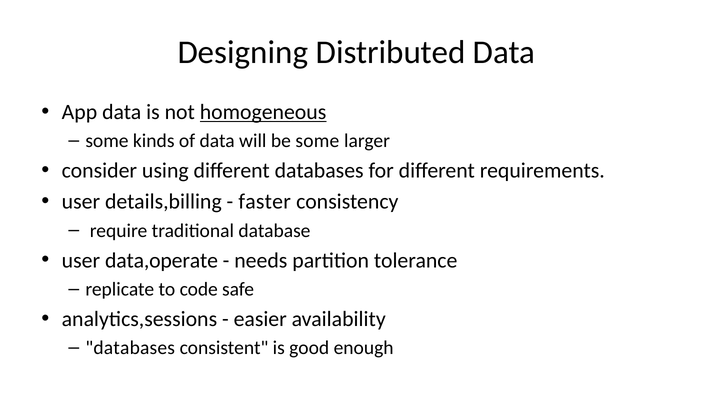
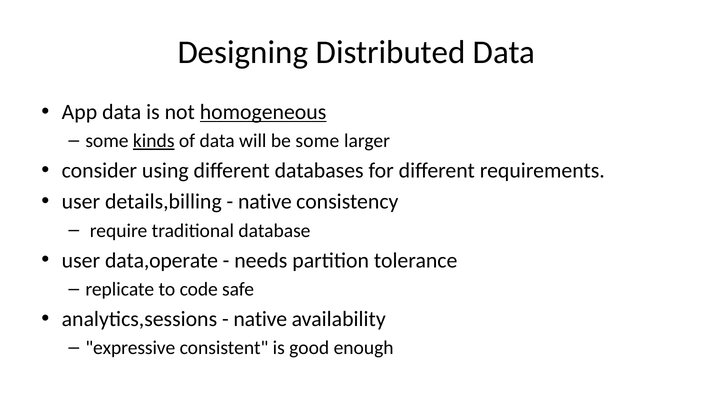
kinds underline: none -> present
faster at (265, 201): faster -> native
easier at (260, 319): easier -> native
databases at (130, 347): databases -> expressive
